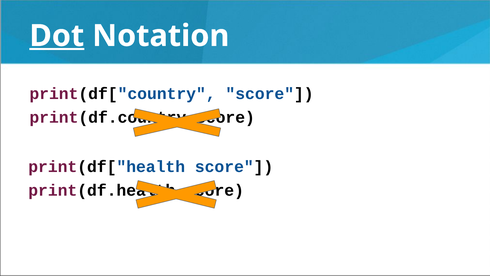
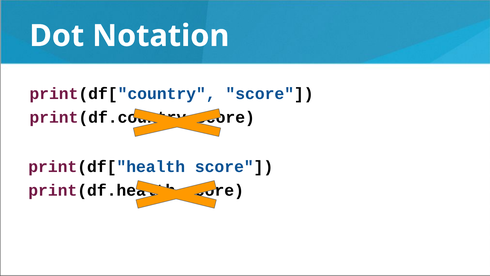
Dot underline: present -> none
